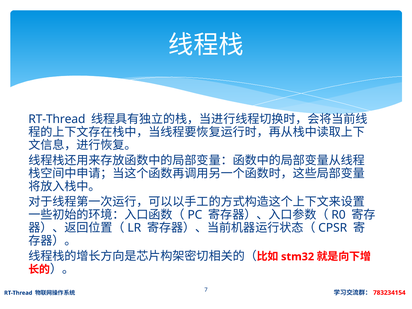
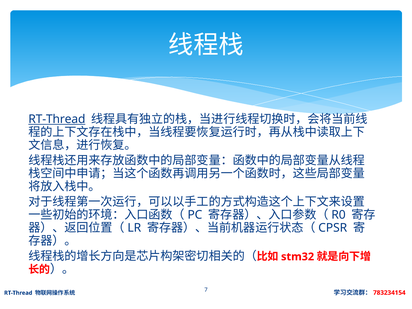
RT-Thread at (57, 119) underline: none -> present
